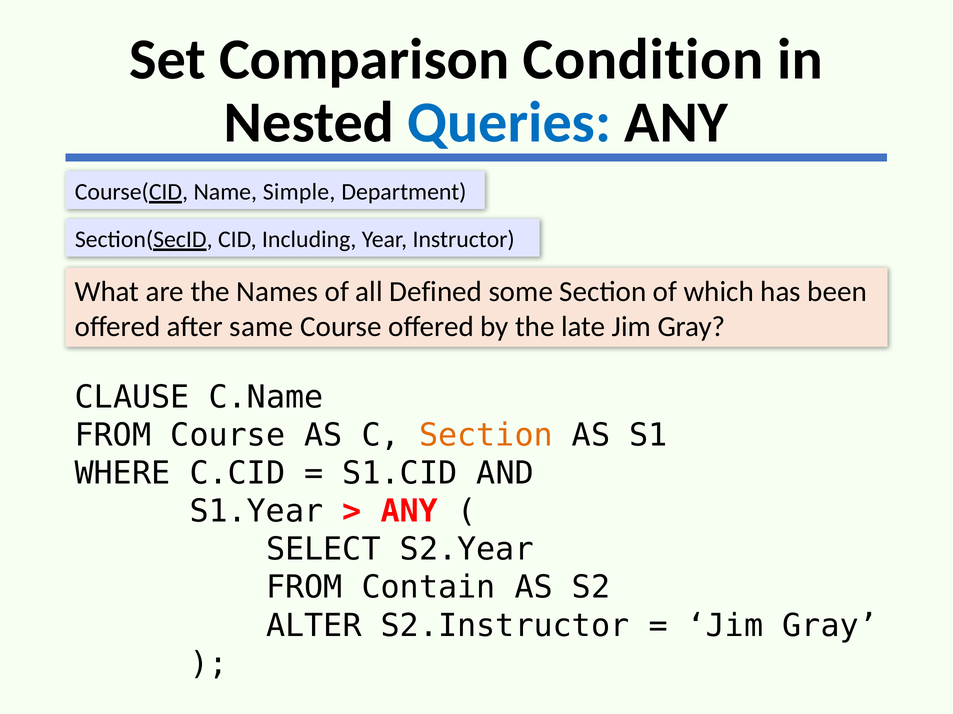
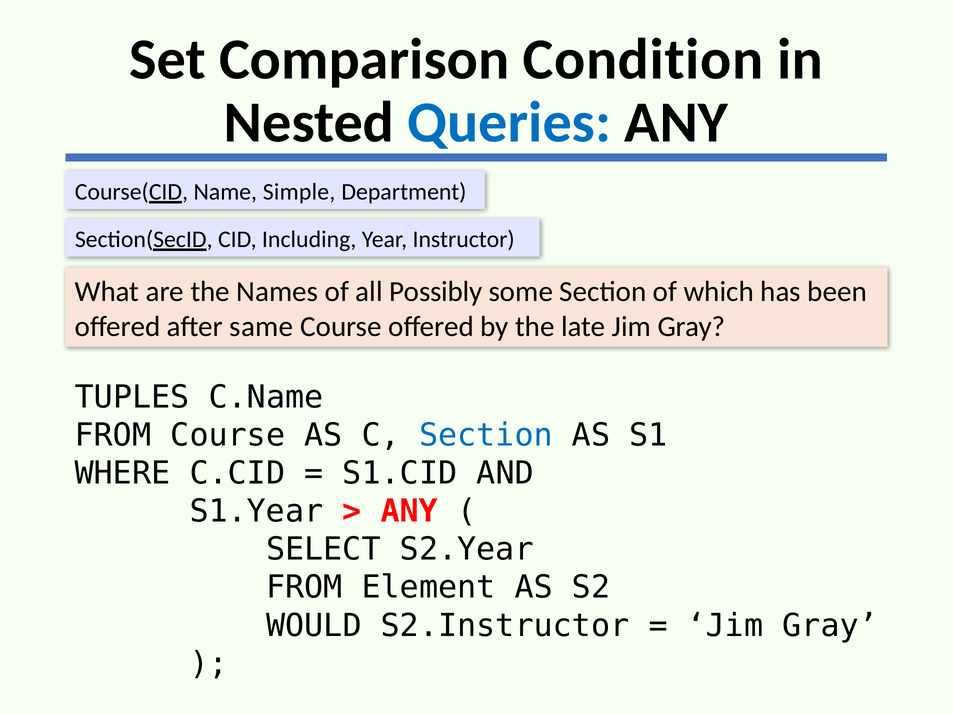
Defined: Defined -> Possibly
CLAUSE: CLAUSE -> TUPLES
Section at (486, 436) colour: orange -> blue
Contain: Contain -> Element
ALTER: ALTER -> WOULD
